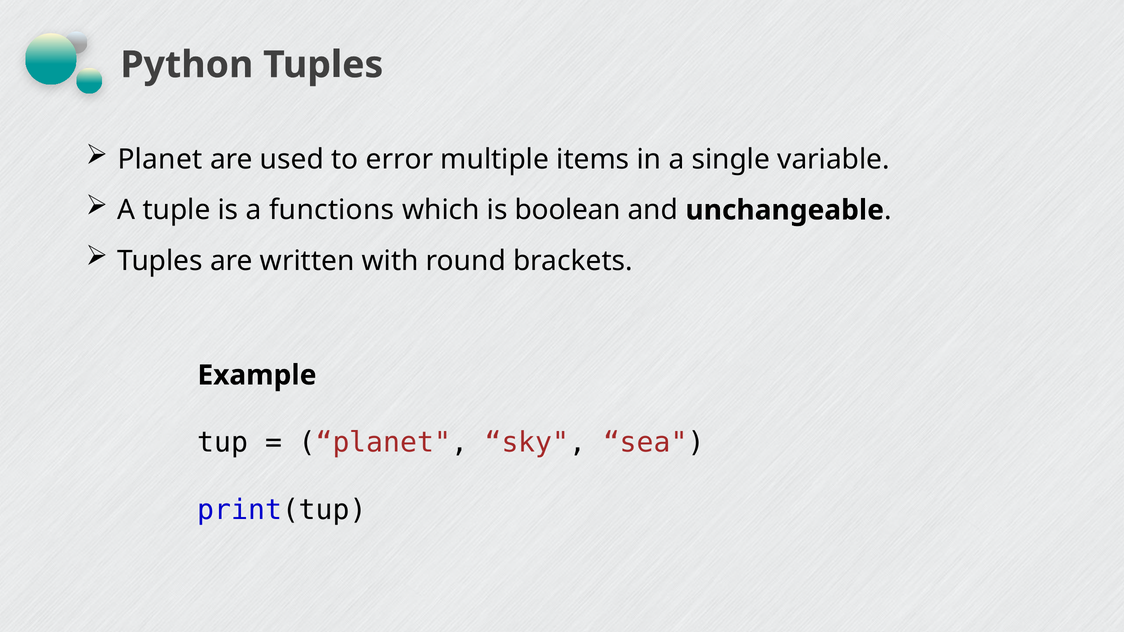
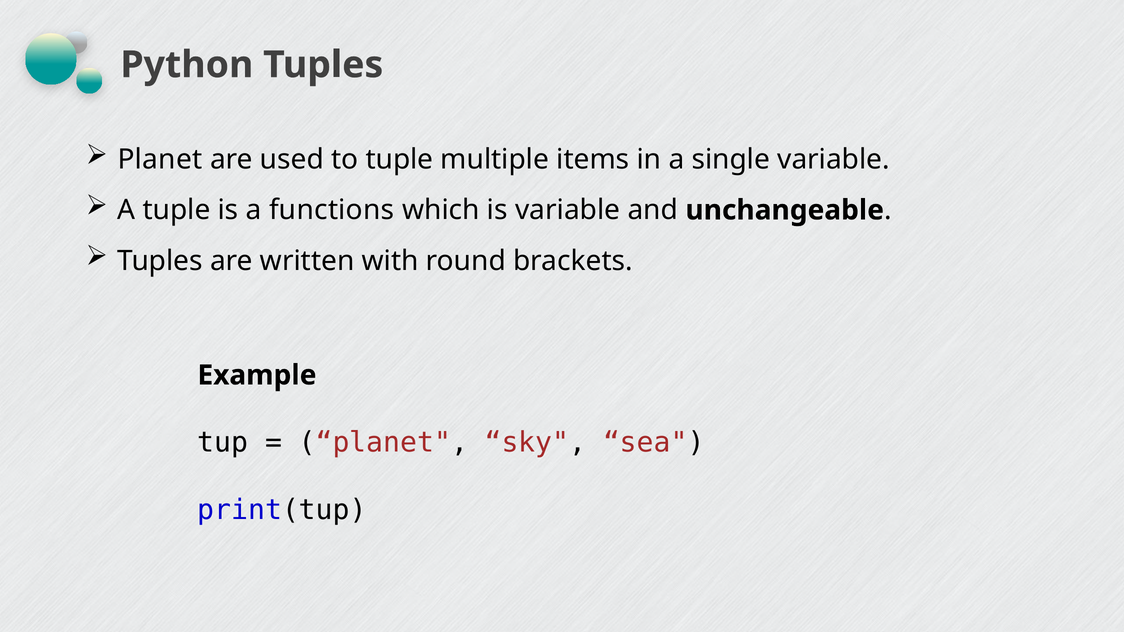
to error: error -> tuple
is boolean: boolean -> variable
